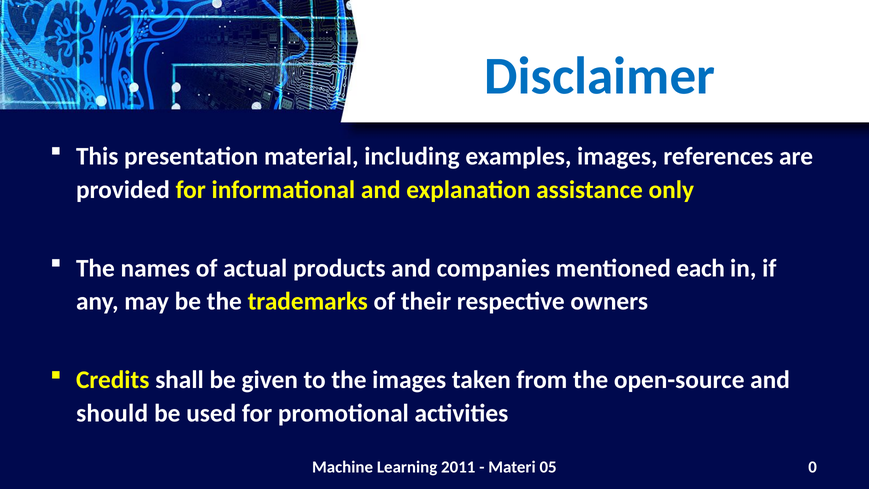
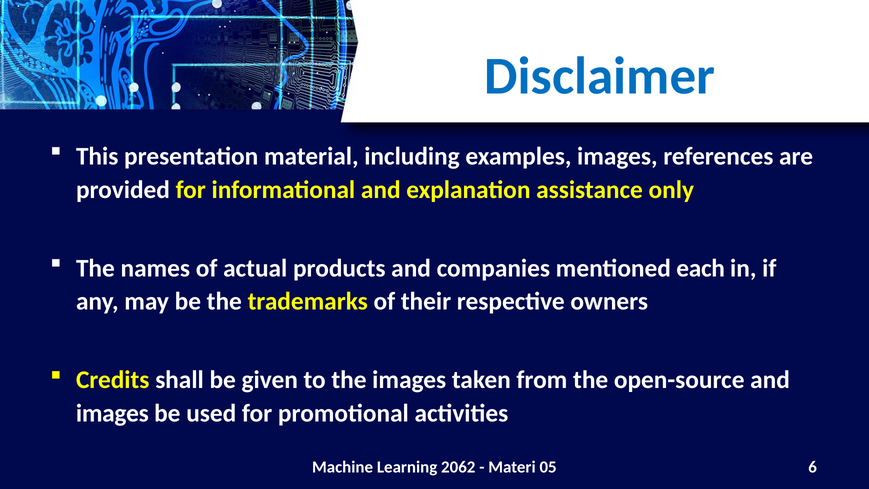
should at (112, 413): should -> images
2011: 2011 -> 2062
0: 0 -> 6
